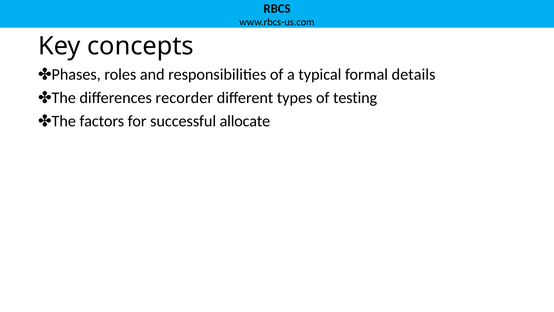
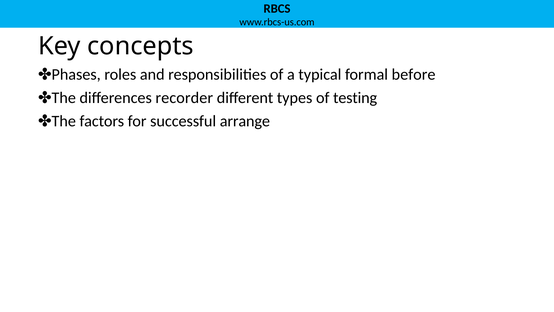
details: details -> before
allocate: allocate -> arrange
